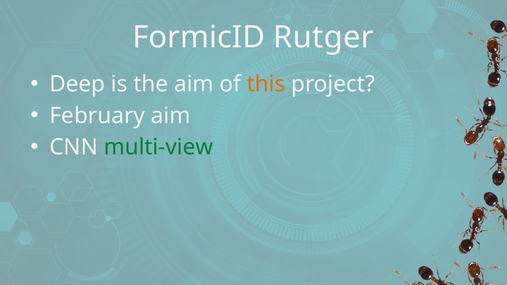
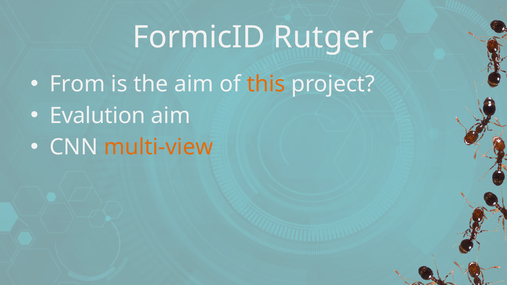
Deep: Deep -> From
February: February -> Evalution
multi-view colour: green -> orange
